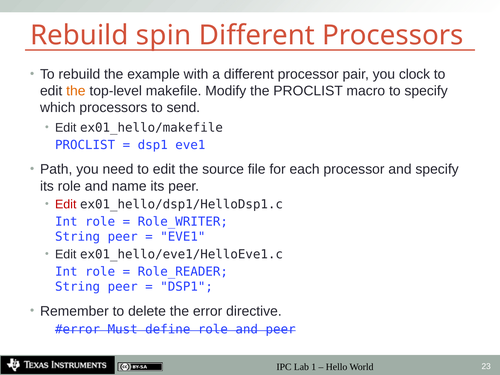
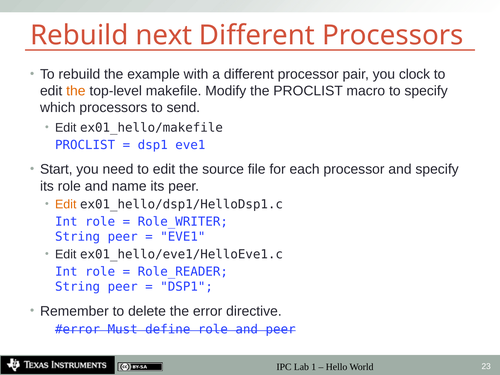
spin: spin -> next
Path: Path -> Start
Edit at (66, 204) colour: red -> orange
